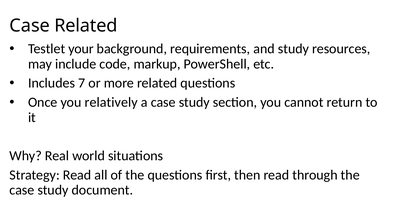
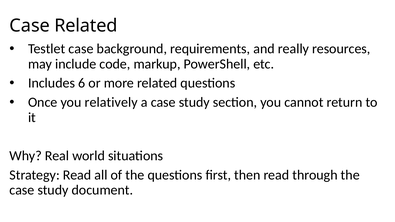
Testlet your: your -> case
and study: study -> really
7: 7 -> 6
